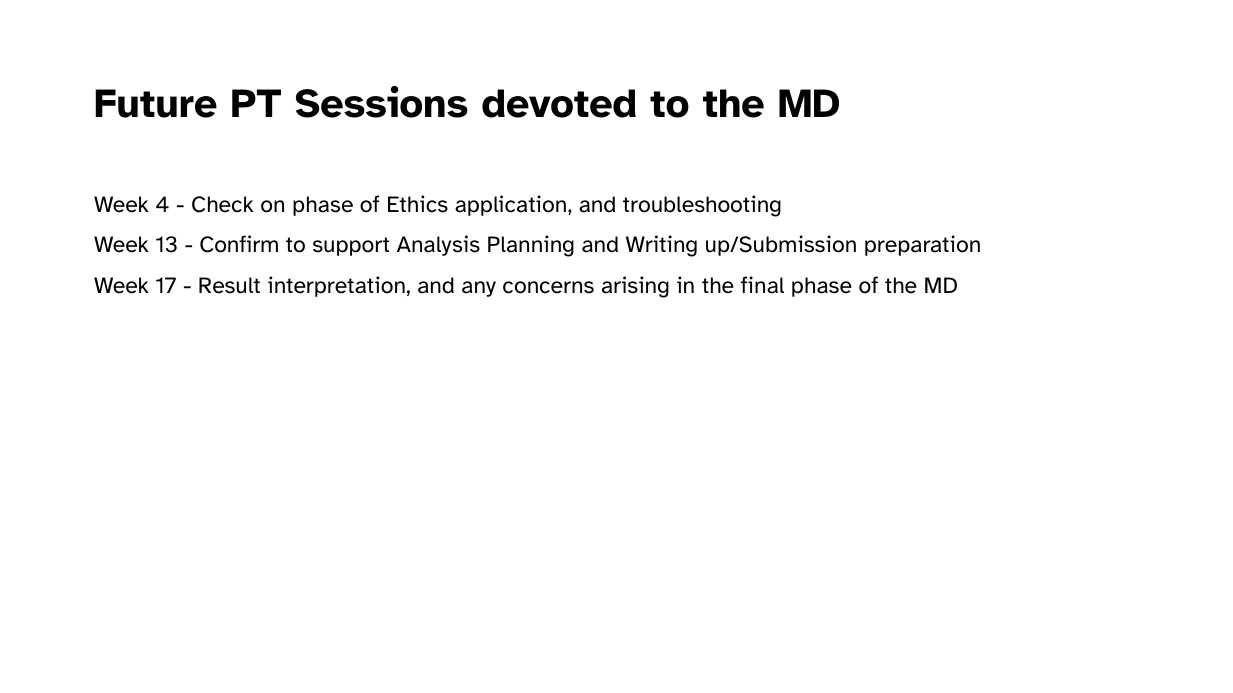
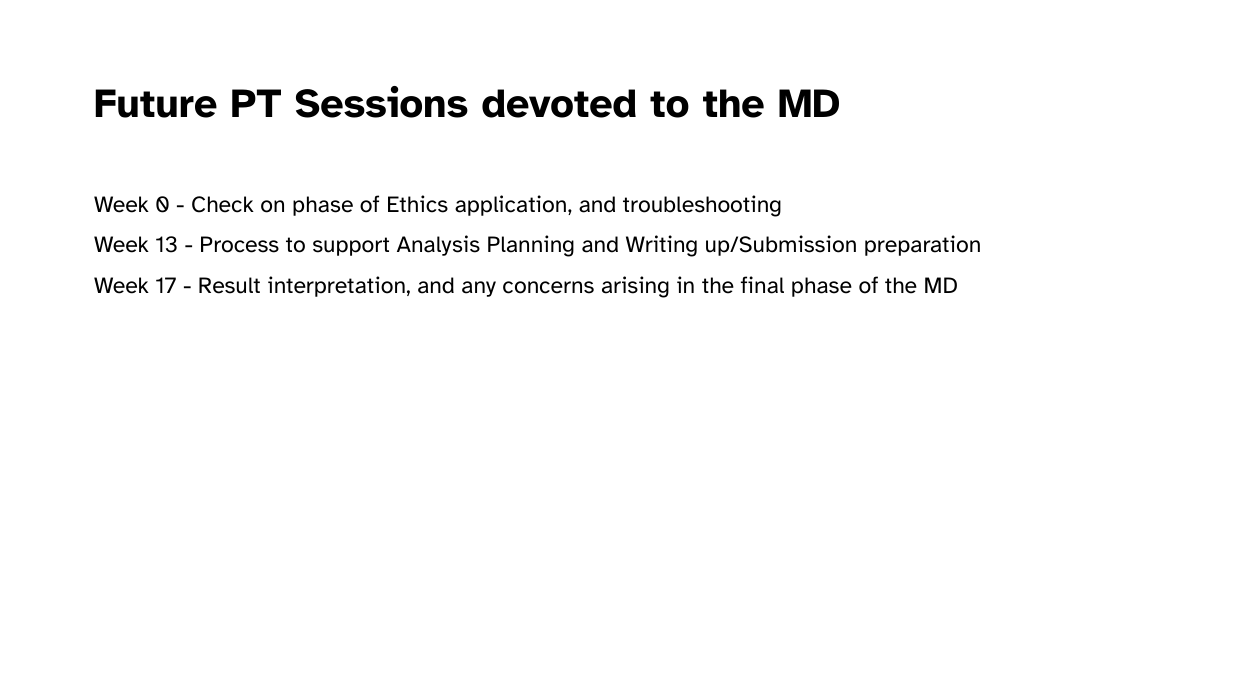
4: 4 -> 0
Confirm: Confirm -> Process
